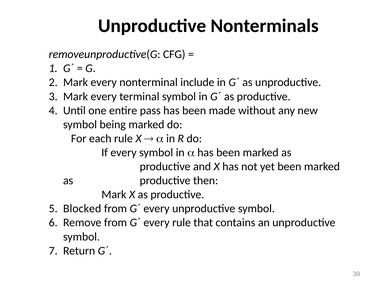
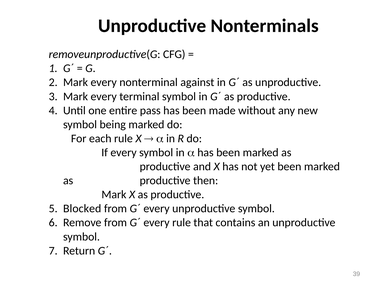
include: include -> against
